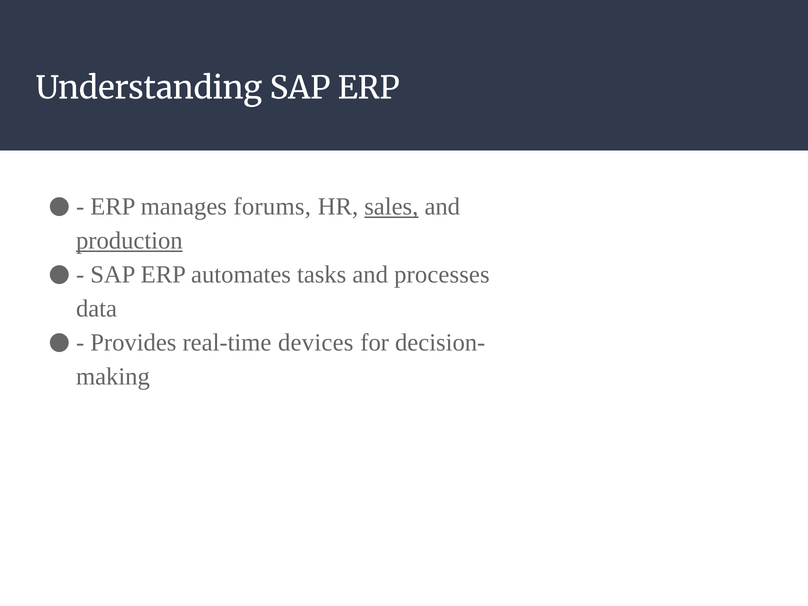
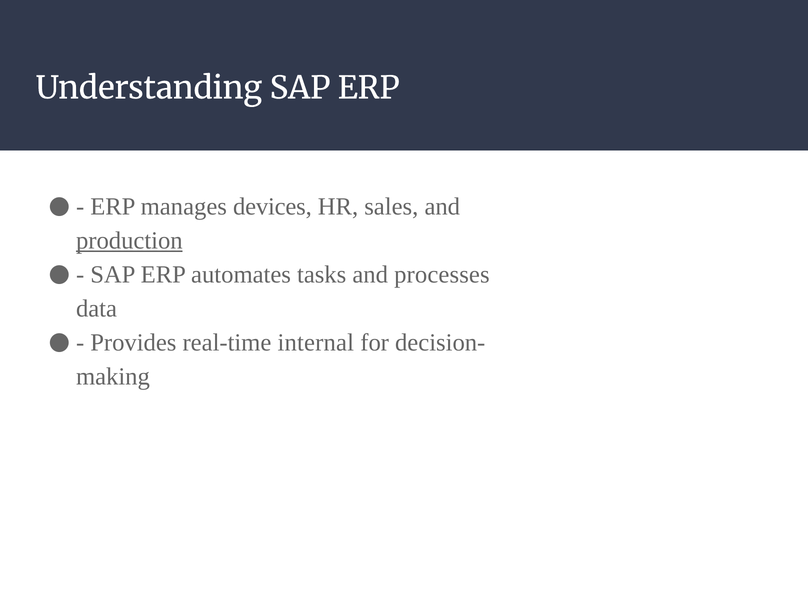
forums: forums -> devices
sales underline: present -> none
devices: devices -> internal
